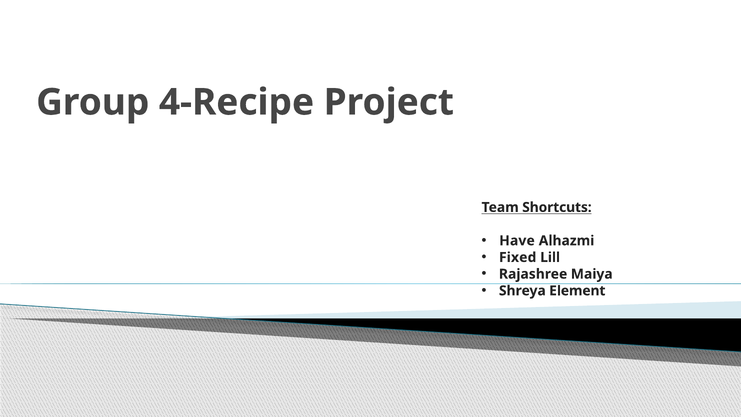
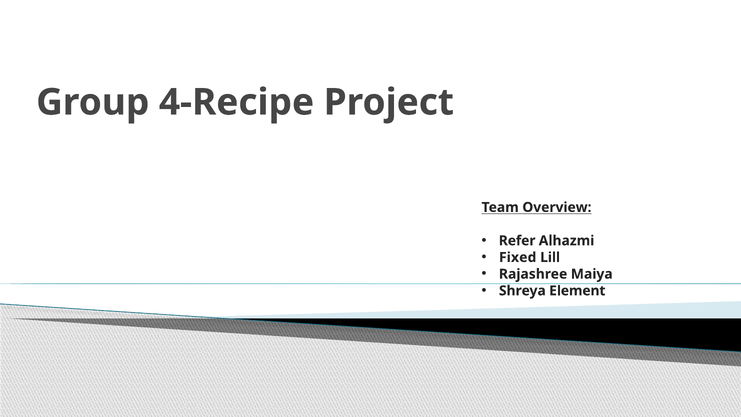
Shortcuts: Shortcuts -> Overview
Have: Have -> Refer
